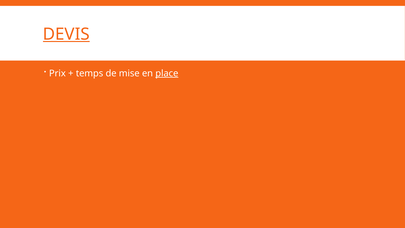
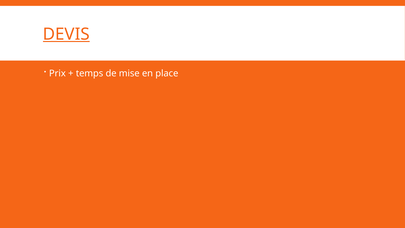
place underline: present -> none
